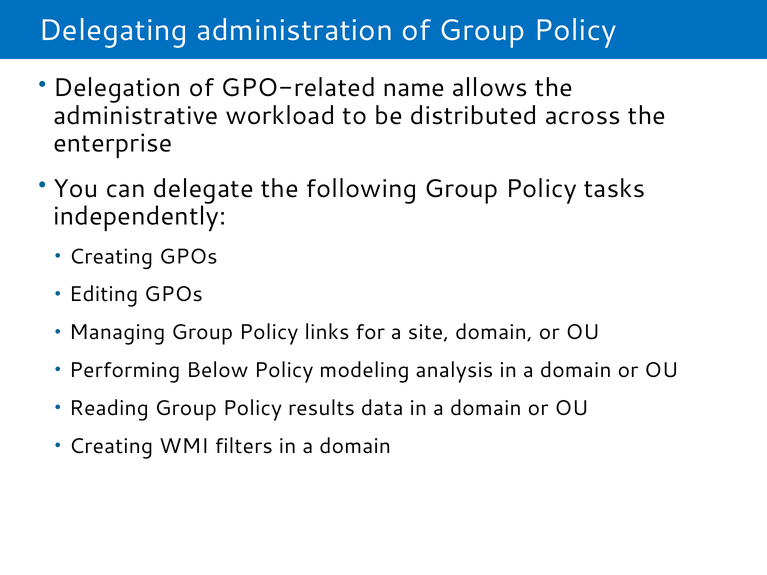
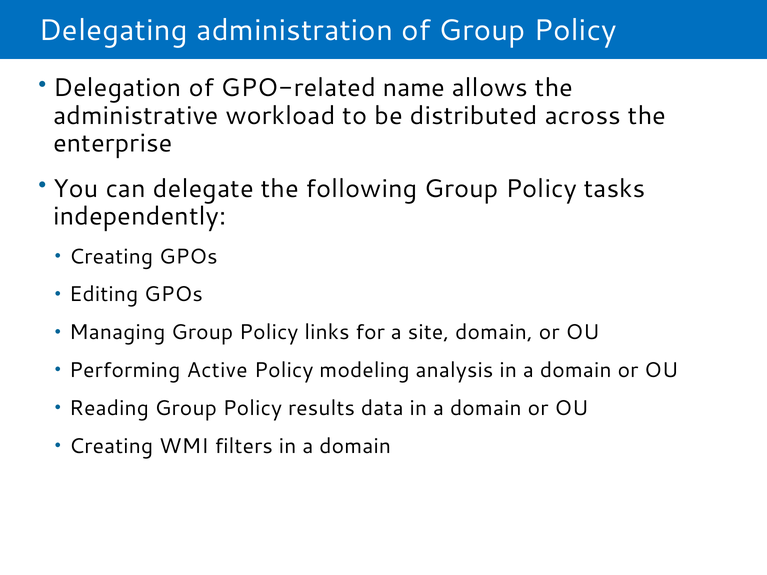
Below: Below -> Active
